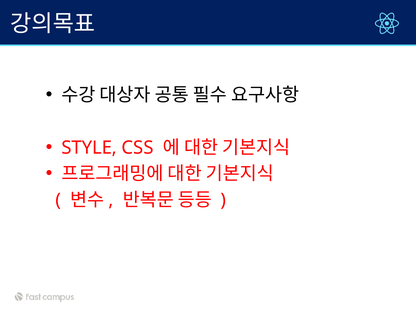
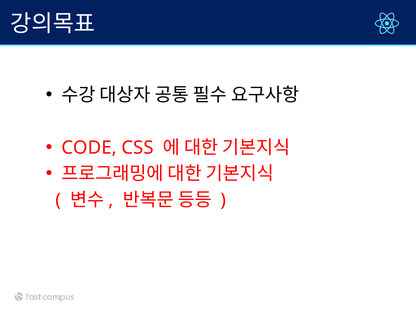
STYLE: STYLE -> CODE
